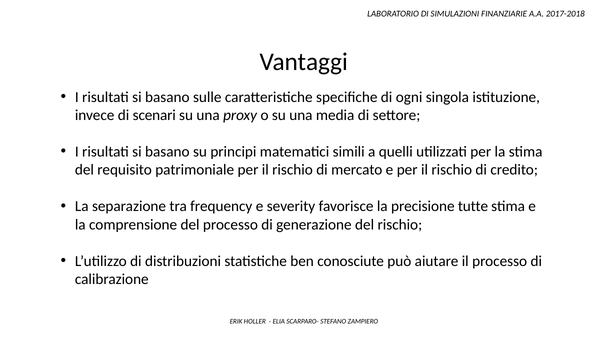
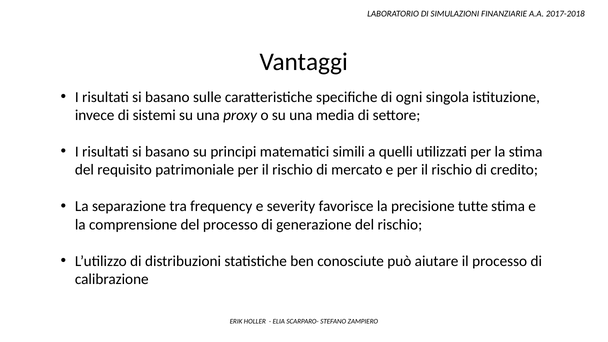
scenari: scenari -> sistemi
